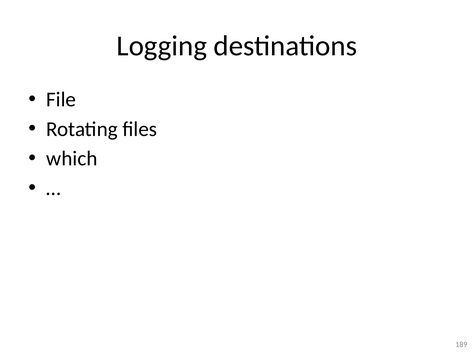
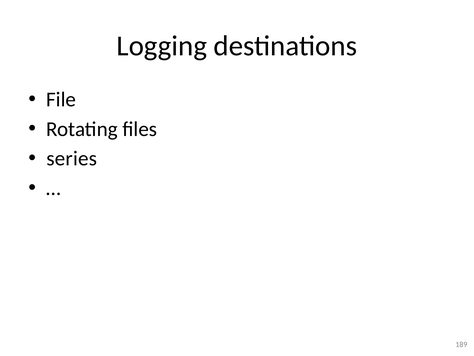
which: which -> series
